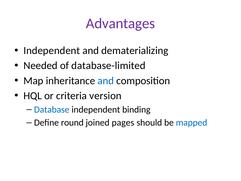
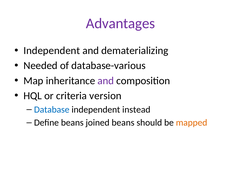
database-limited: database-limited -> database-various
and at (106, 81) colour: blue -> purple
binding: binding -> instead
Define round: round -> beans
joined pages: pages -> beans
mapped colour: blue -> orange
